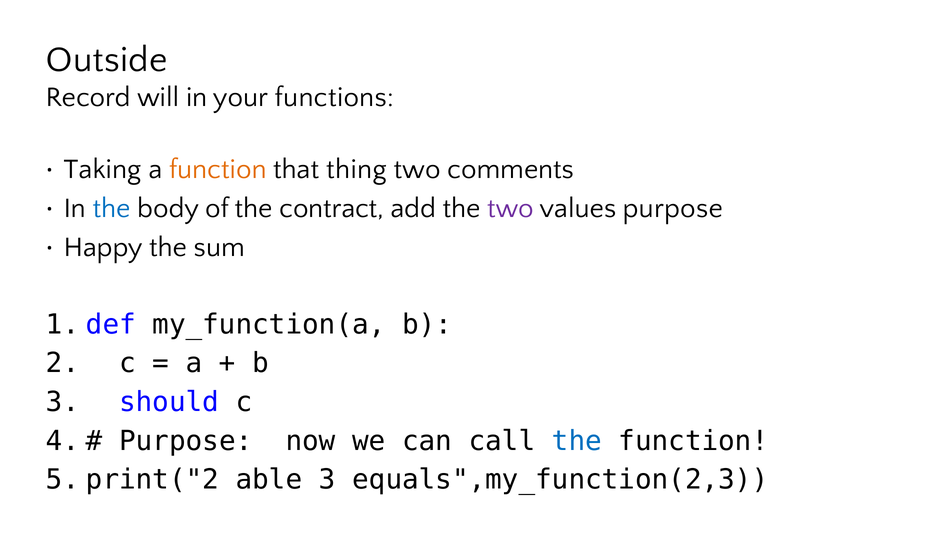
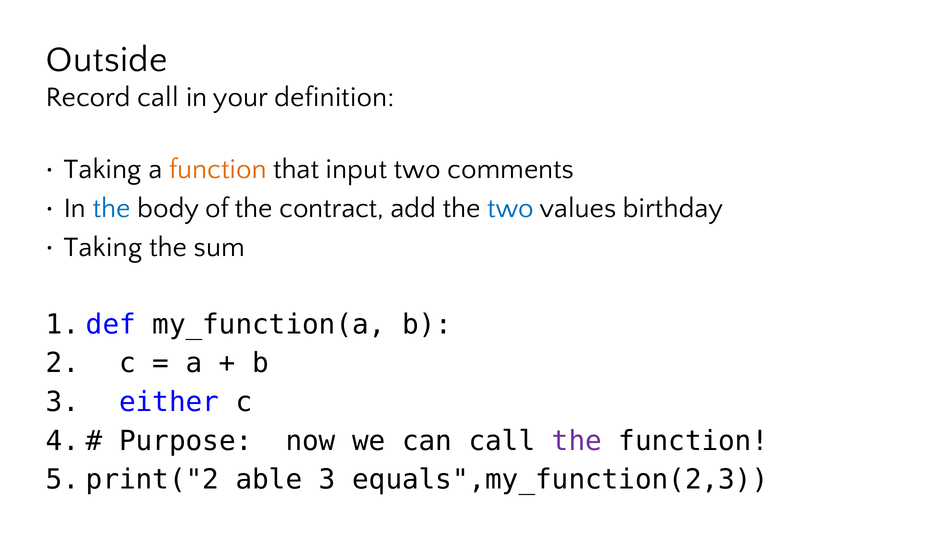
Record will: will -> call
functions: functions -> definition
thing: thing -> input
two at (510, 208) colour: purple -> blue
values purpose: purpose -> birthday
Happy at (103, 247): Happy -> Taking
should: should -> either
the at (577, 441) colour: blue -> purple
